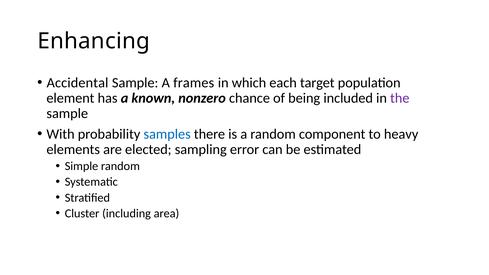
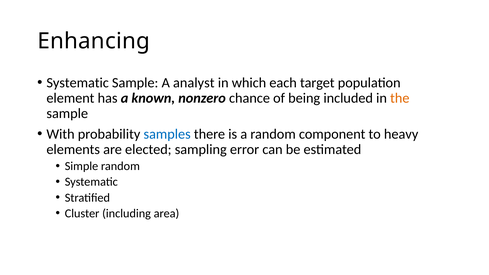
Accidental at (78, 83): Accidental -> Systematic
frames: frames -> analyst
the colour: purple -> orange
